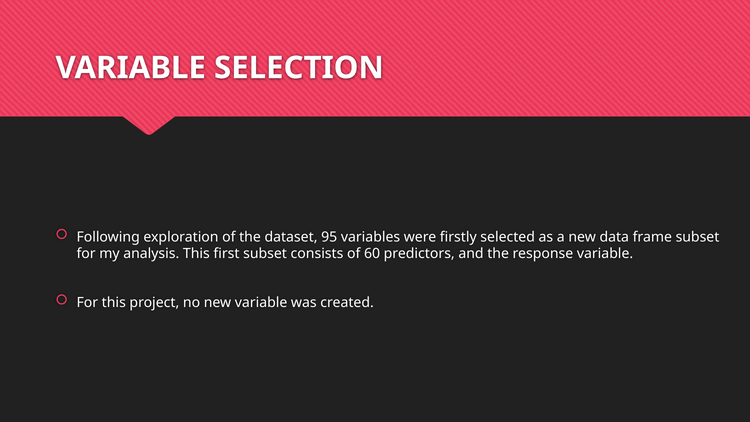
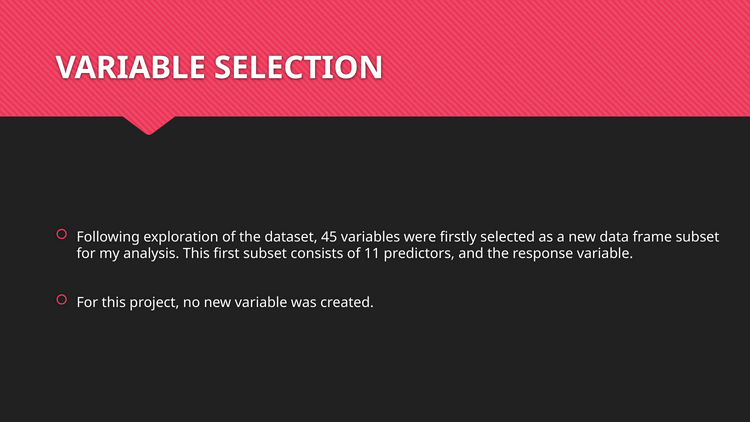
95: 95 -> 45
60: 60 -> 11
